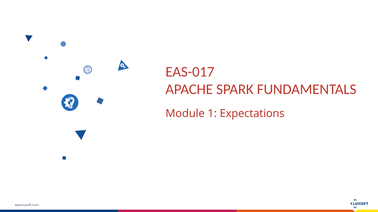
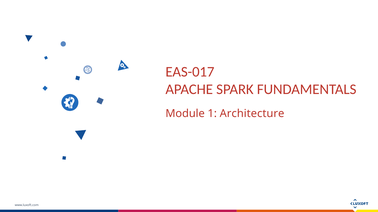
Expectations: Expectations -> Architecture
